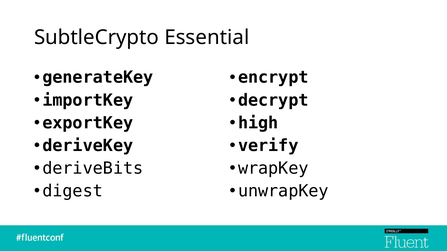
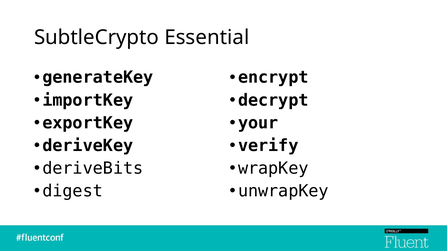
high: high -> your
